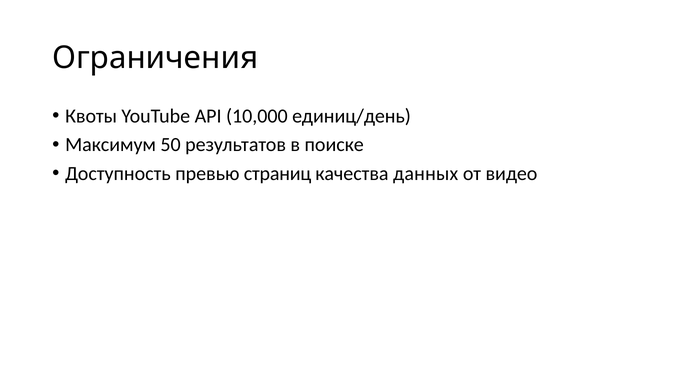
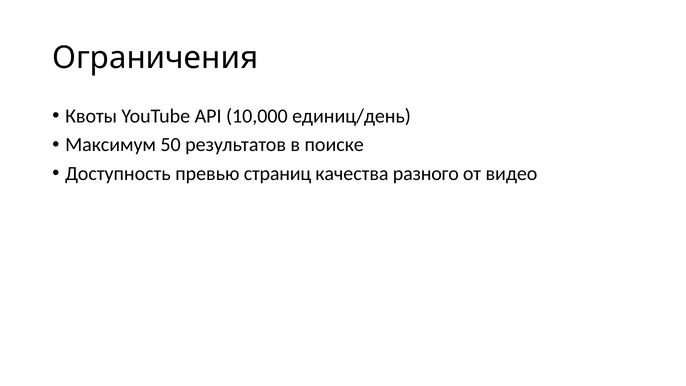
данных: данных -> разного
